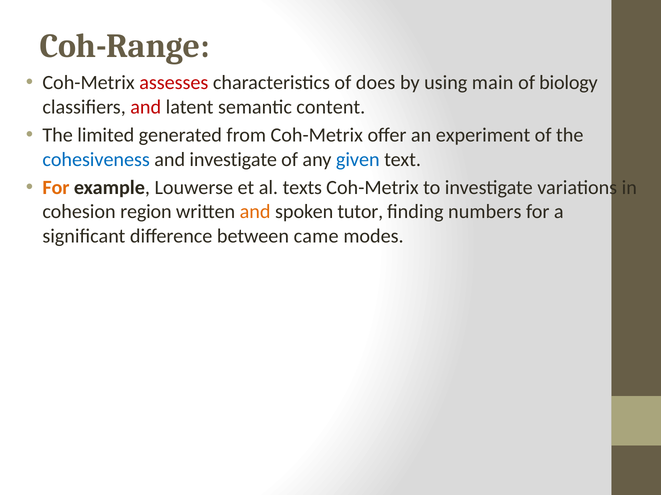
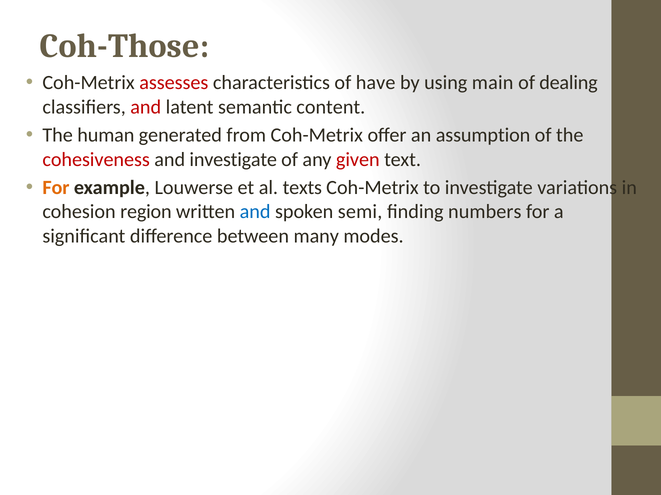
Coh-Range: Coh-Range -> Coh-Those
does: does -> have
biology: biology -> dealing
limited: limited -> human
experiment: experiment -> assumption
cohesiveness colour: blue -> red
given colour: blue -> red
and at (255, 212) colour: orange -> blue
tutor: tutor -> semi
came: came -> many
